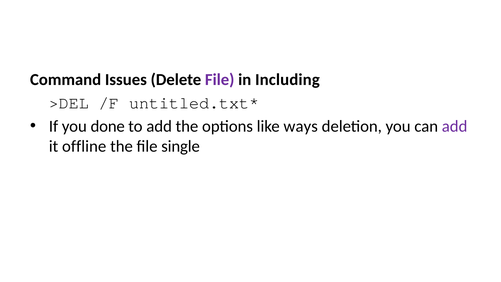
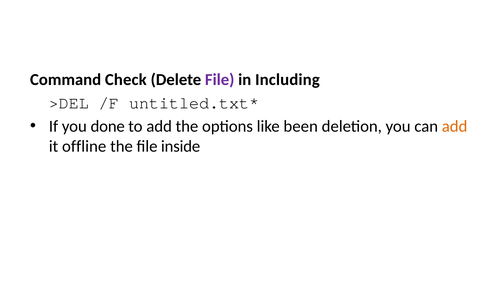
Issues: Issues -> Check
ways: ways -> been
add at (455, 126) colour: purple -> orange
single: single -> inside
